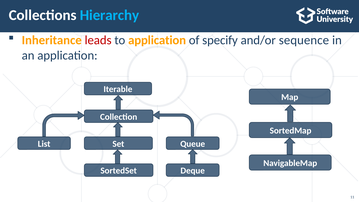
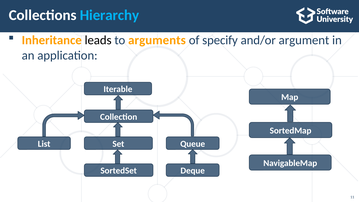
leads colour: red -> black
to application: application -> arguments
sequence: sequence -> argument
